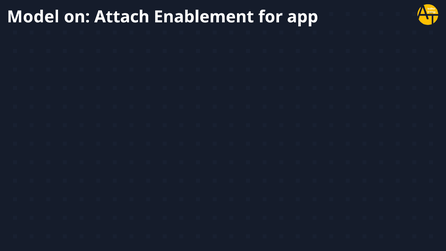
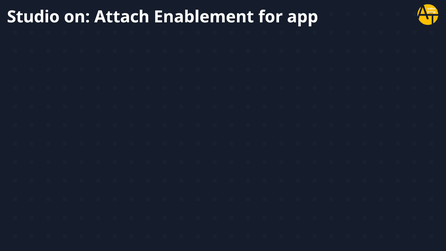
Model: Model -> Studio
